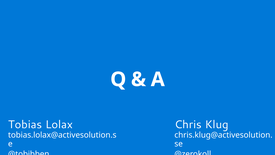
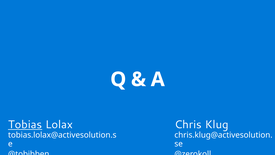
Tobias underline: none -> present
